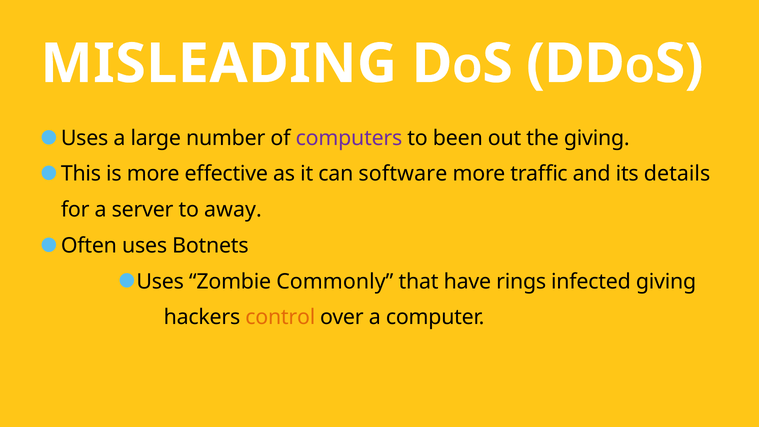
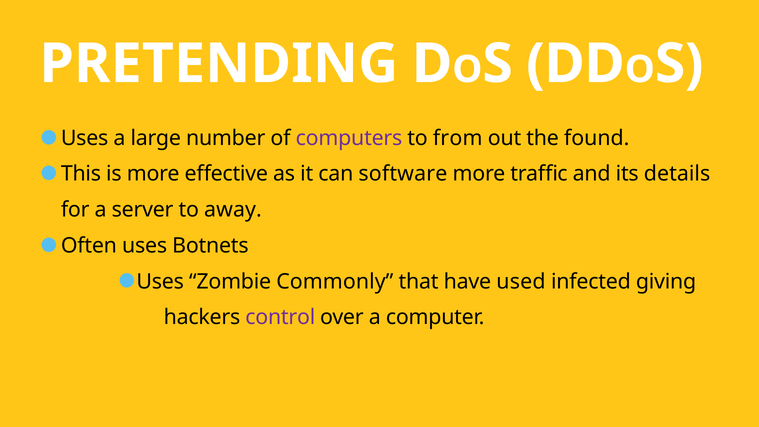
MISLEADING: MISLEADING -> PRETENDING
been: been -> from
the giving: giving -> found
rings: rings -> used
control colour: orange -> purple
